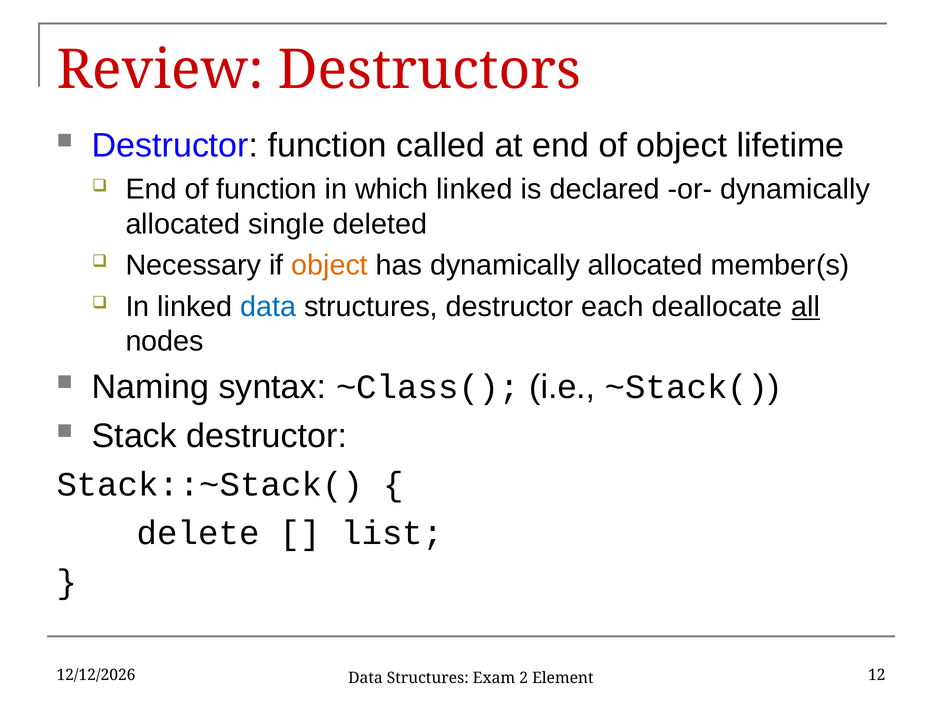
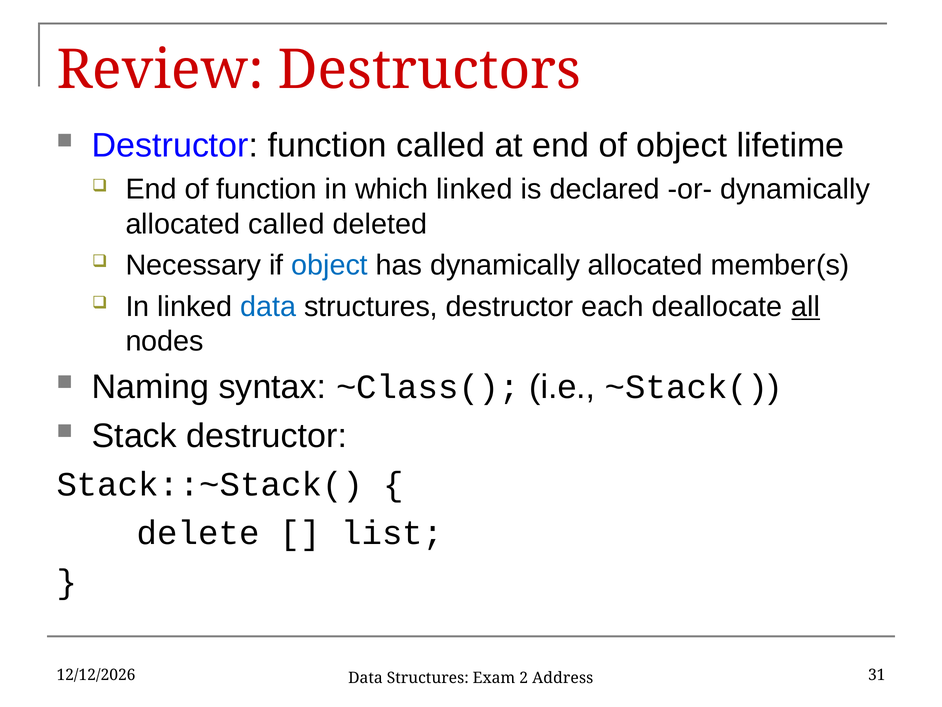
allocated single: single -> called
object at (330, 265) colour: orange -> blue
12: 12 -> 31
Element: Element -> Address
